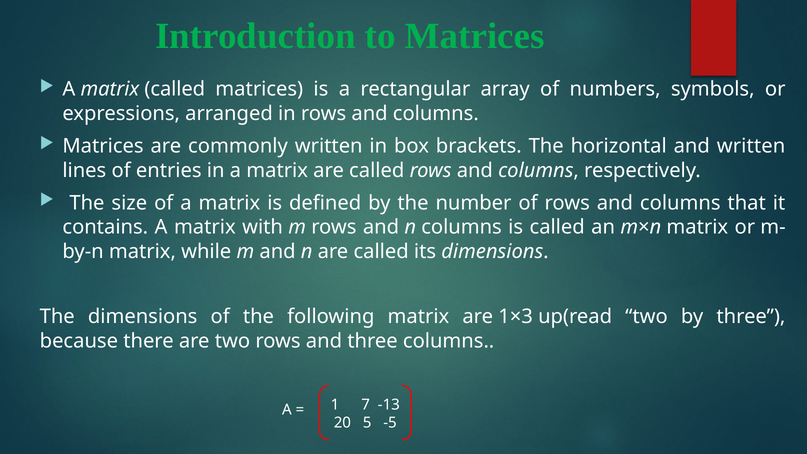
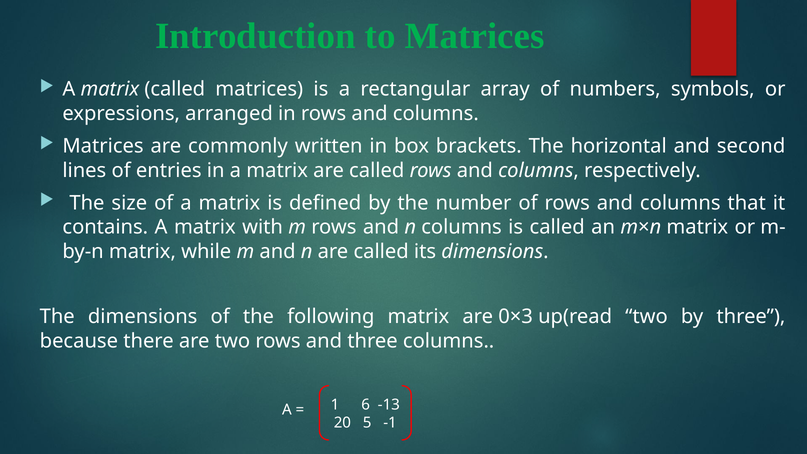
and written: written -> second
1×3: 1×3 -> 0×3
7: 7 -> 6
-5: -5 -> -1
